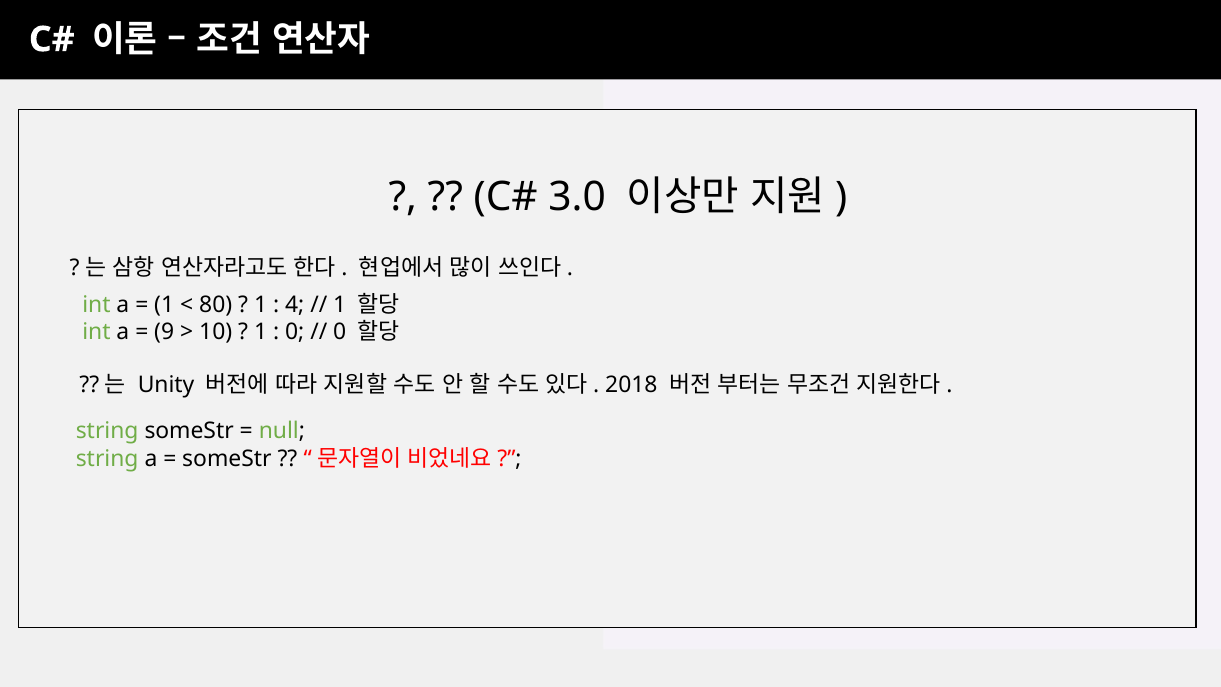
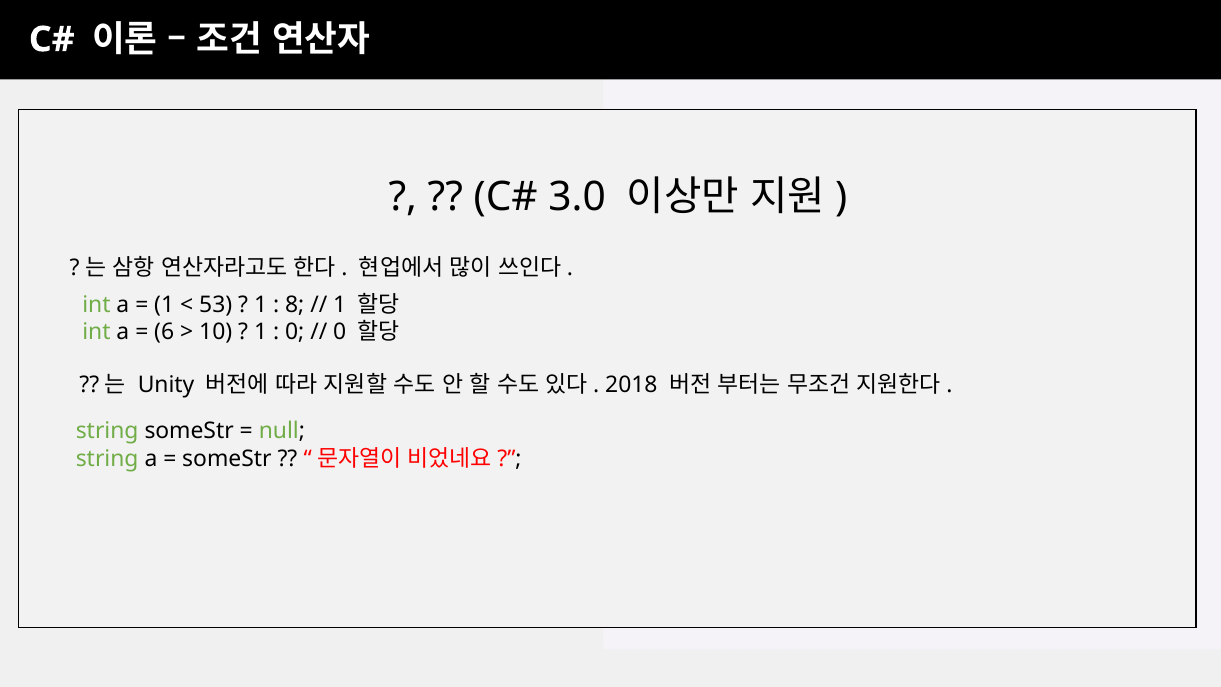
80: 80 -> 53
4: 4 -> 8
9: 9 -> 6
